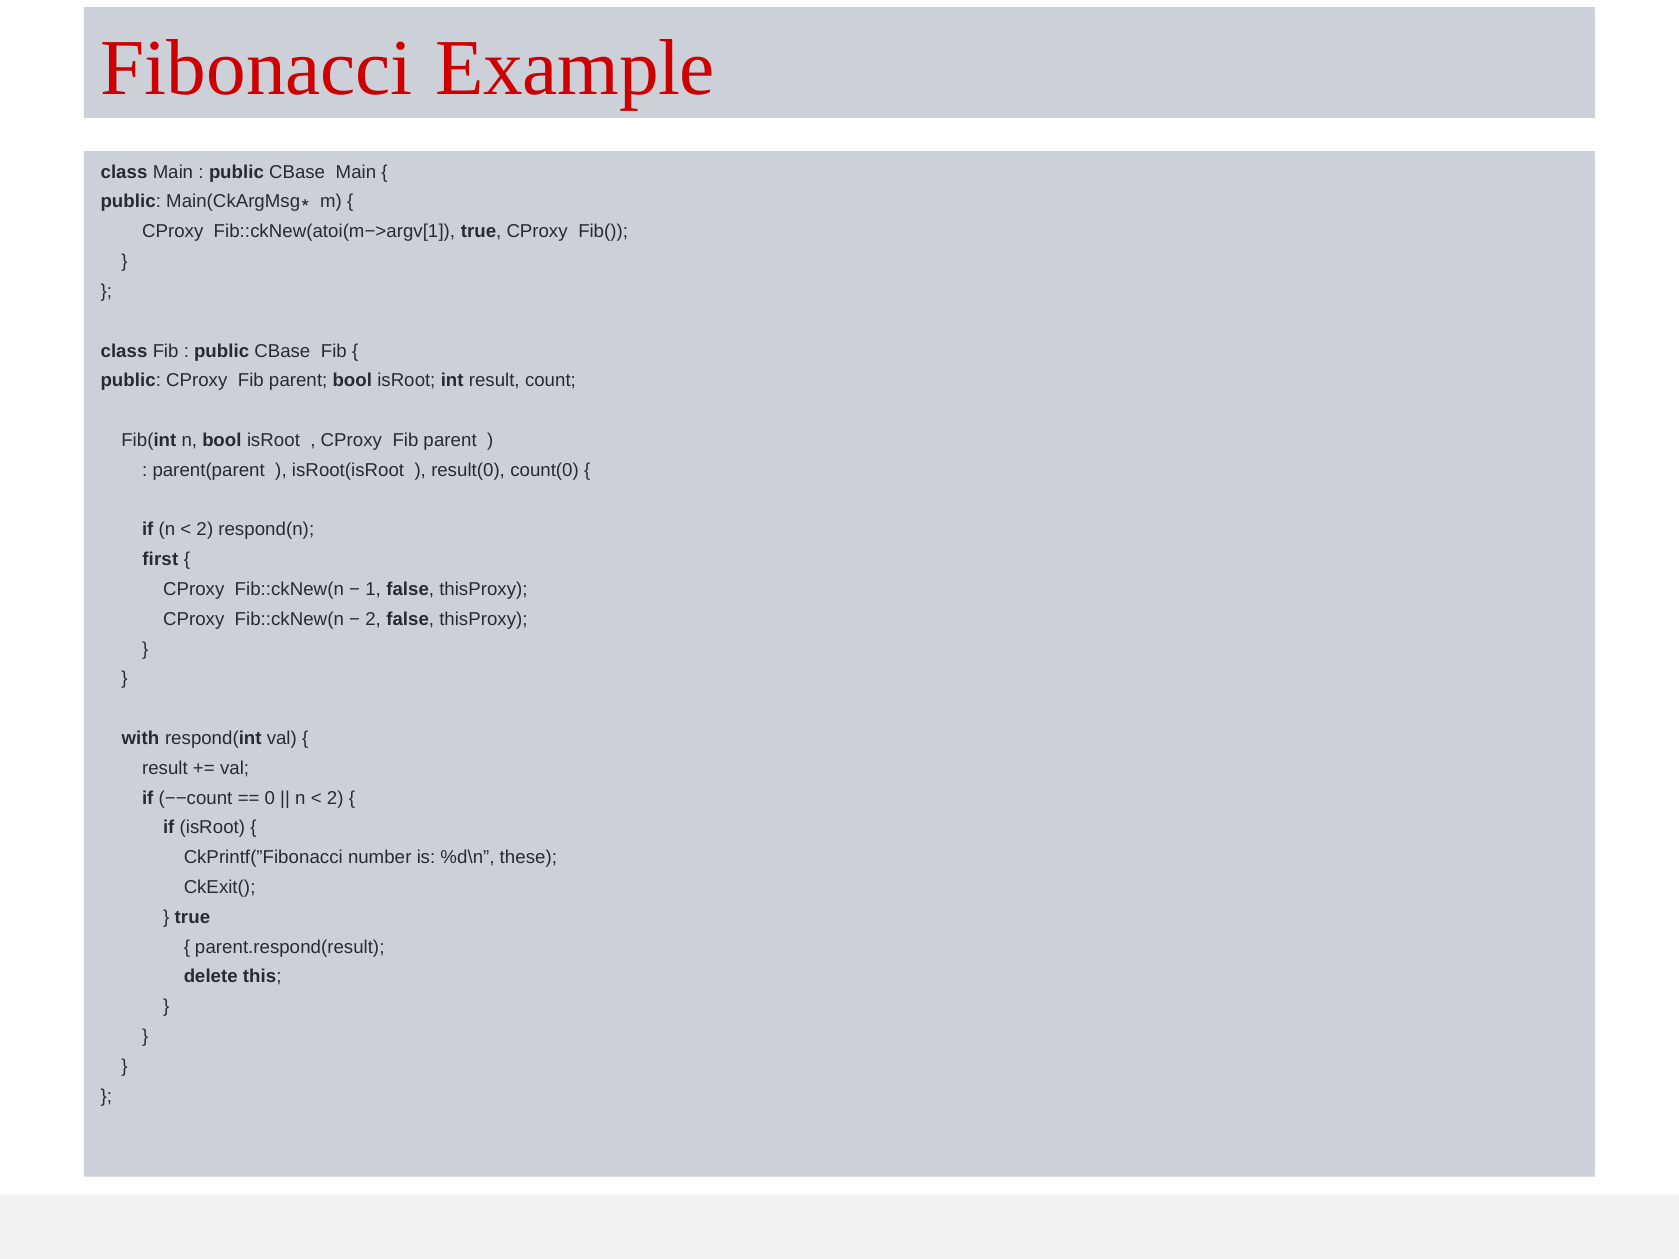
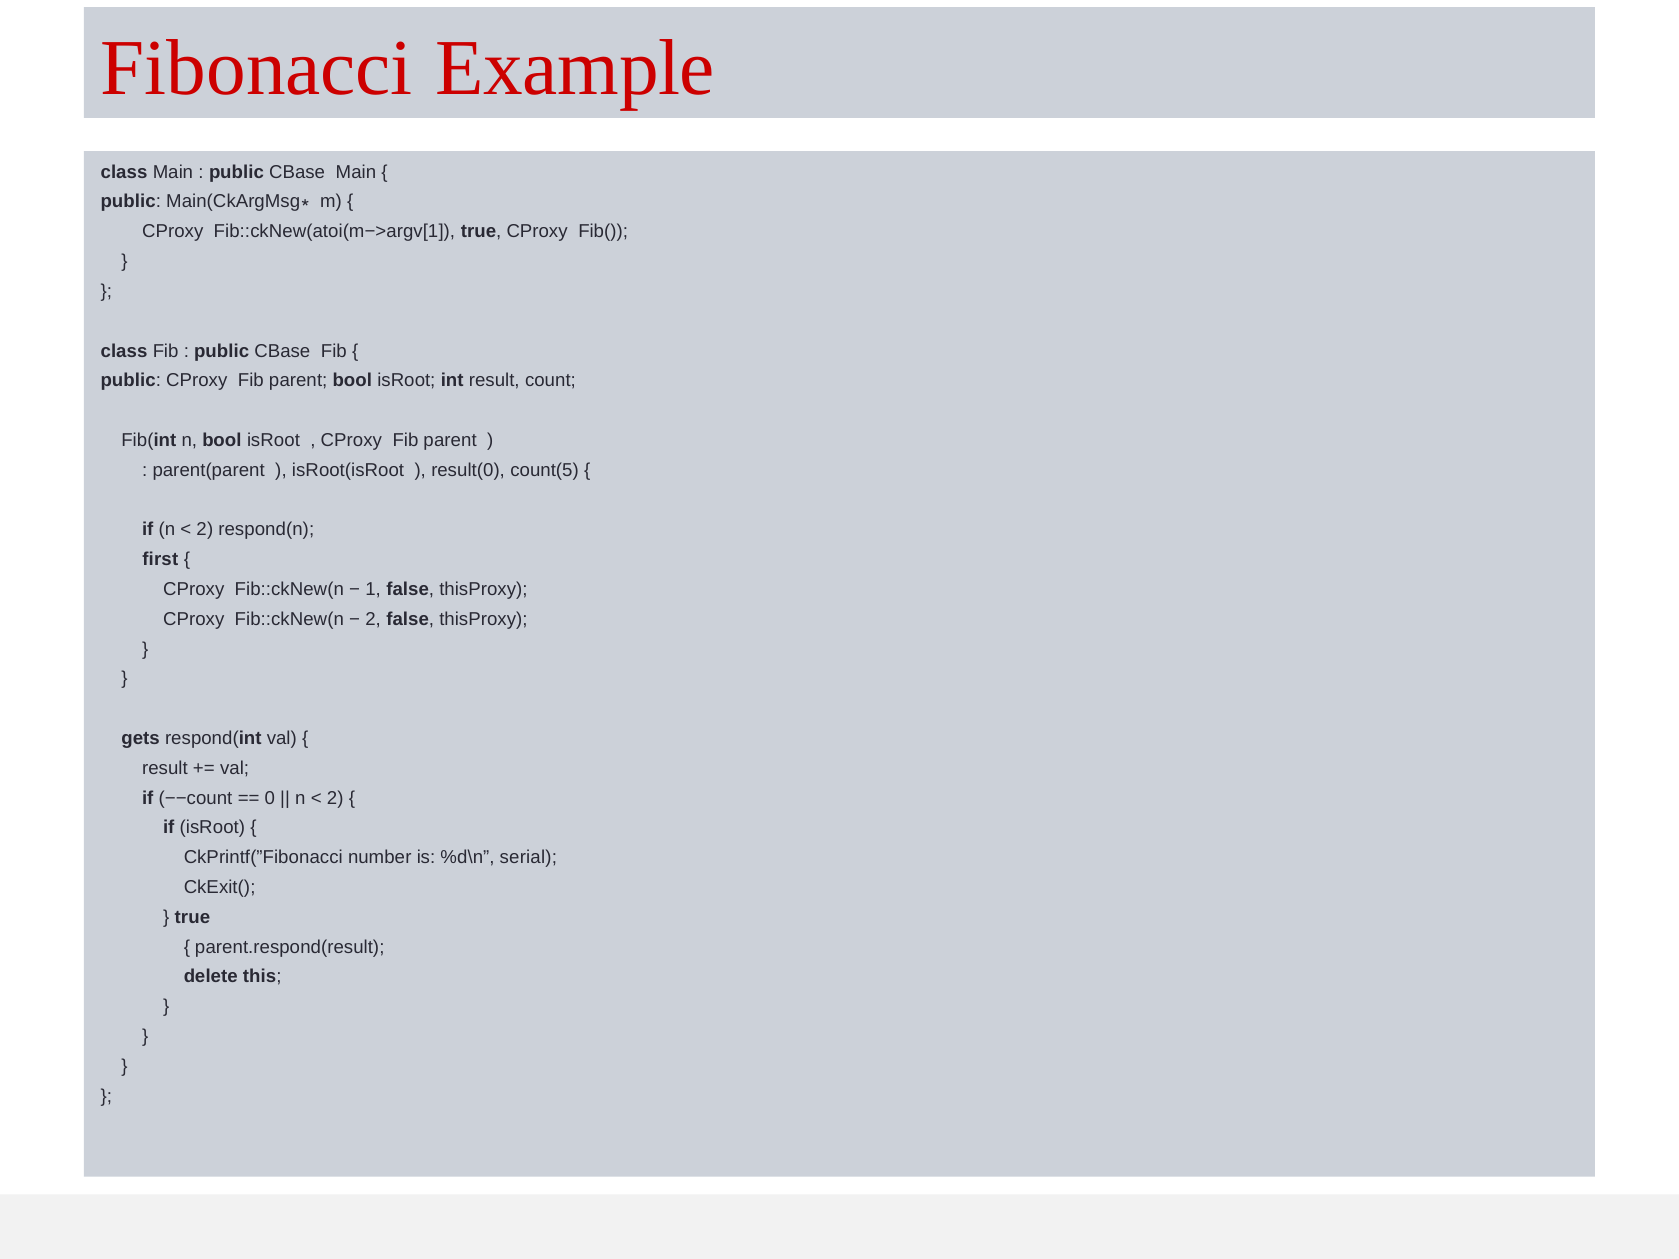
count(0: count(0 -> count(5
with: with -> gets
these: these -> serial
